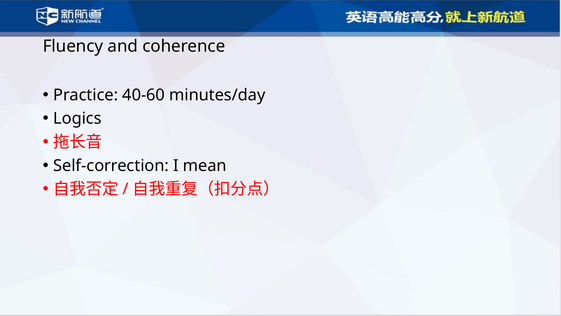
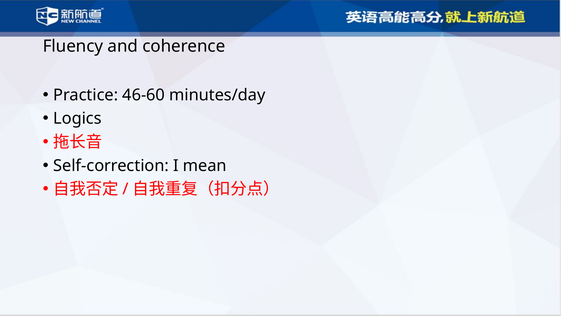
40-60: 40-60 -> 46-60
